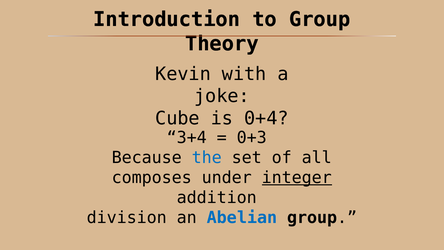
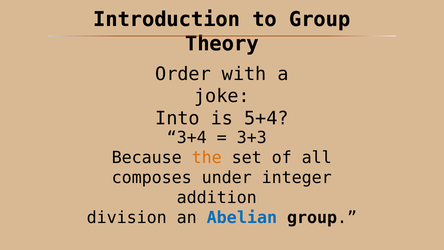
Kevin: Kevin -> Order
Cube: Cube -> Into
0+4: 0+4 -> 5+4
0+3: 0+3 -> 3+3
the colour: blue -> orange
integer underline: present -> none
